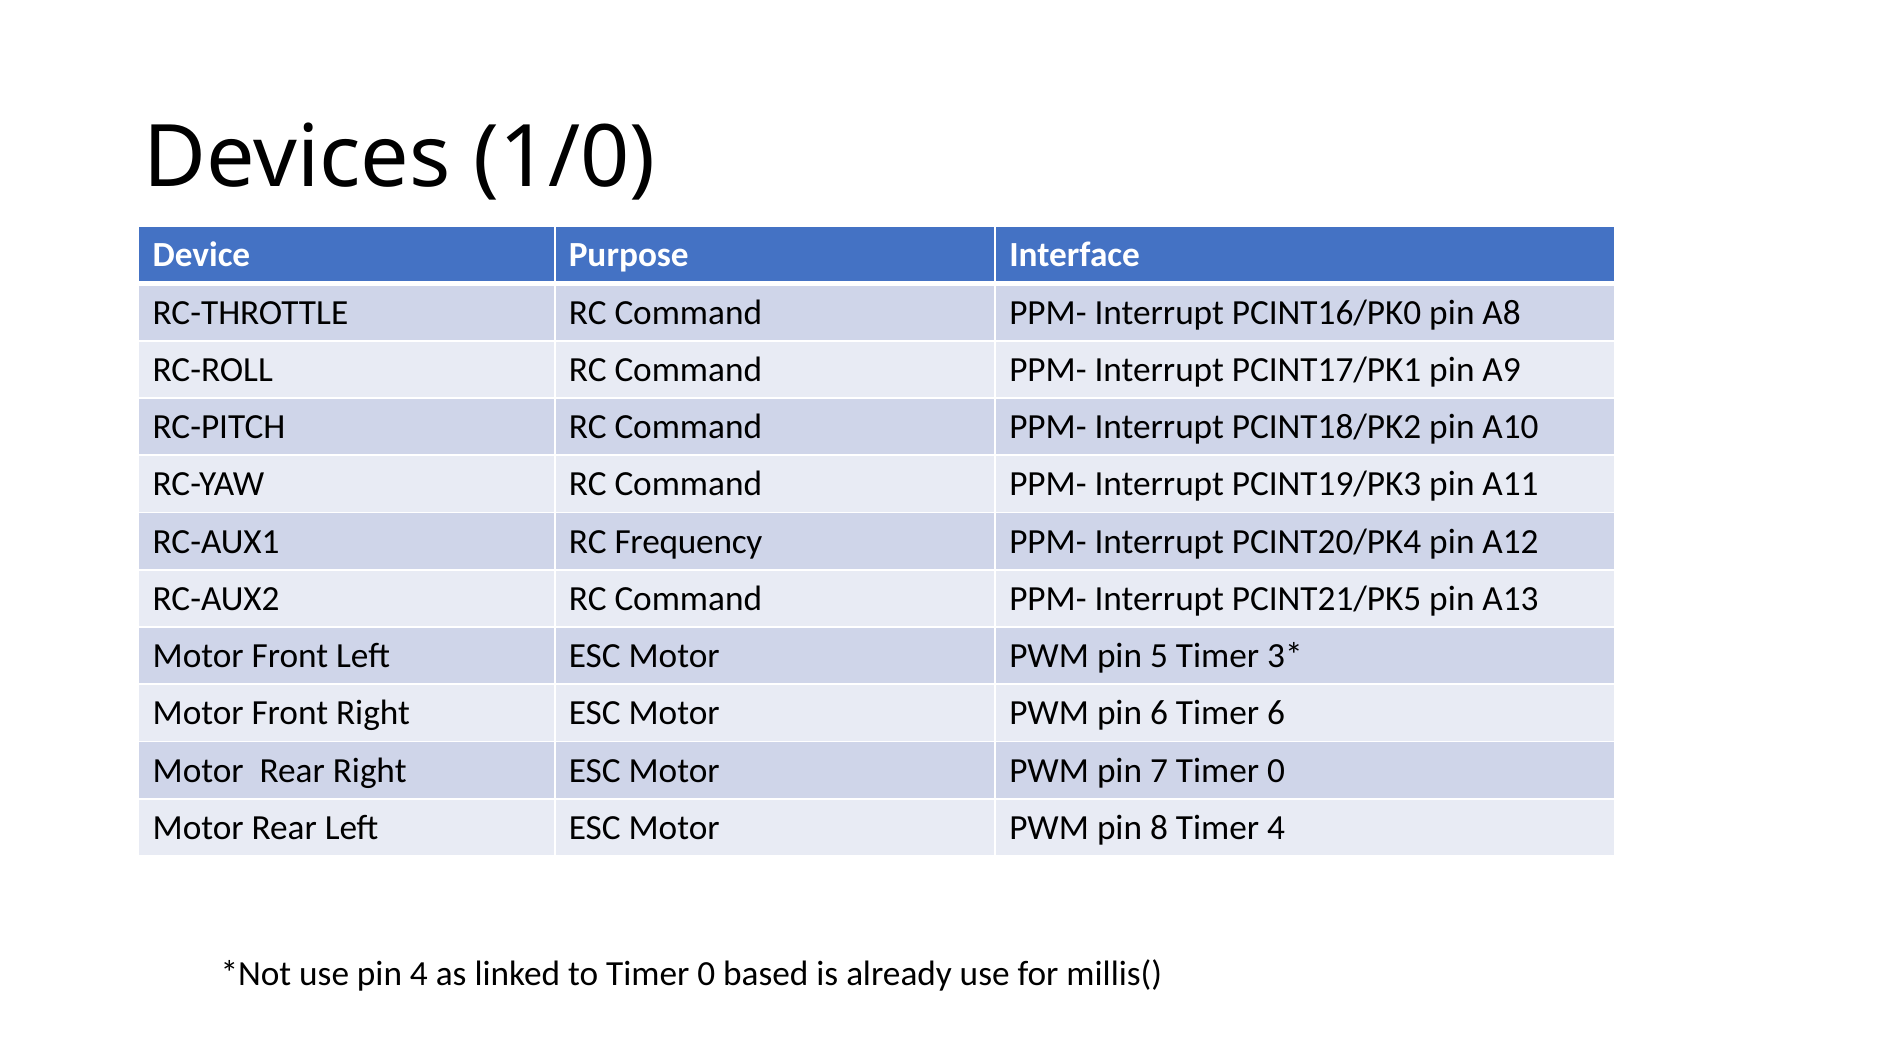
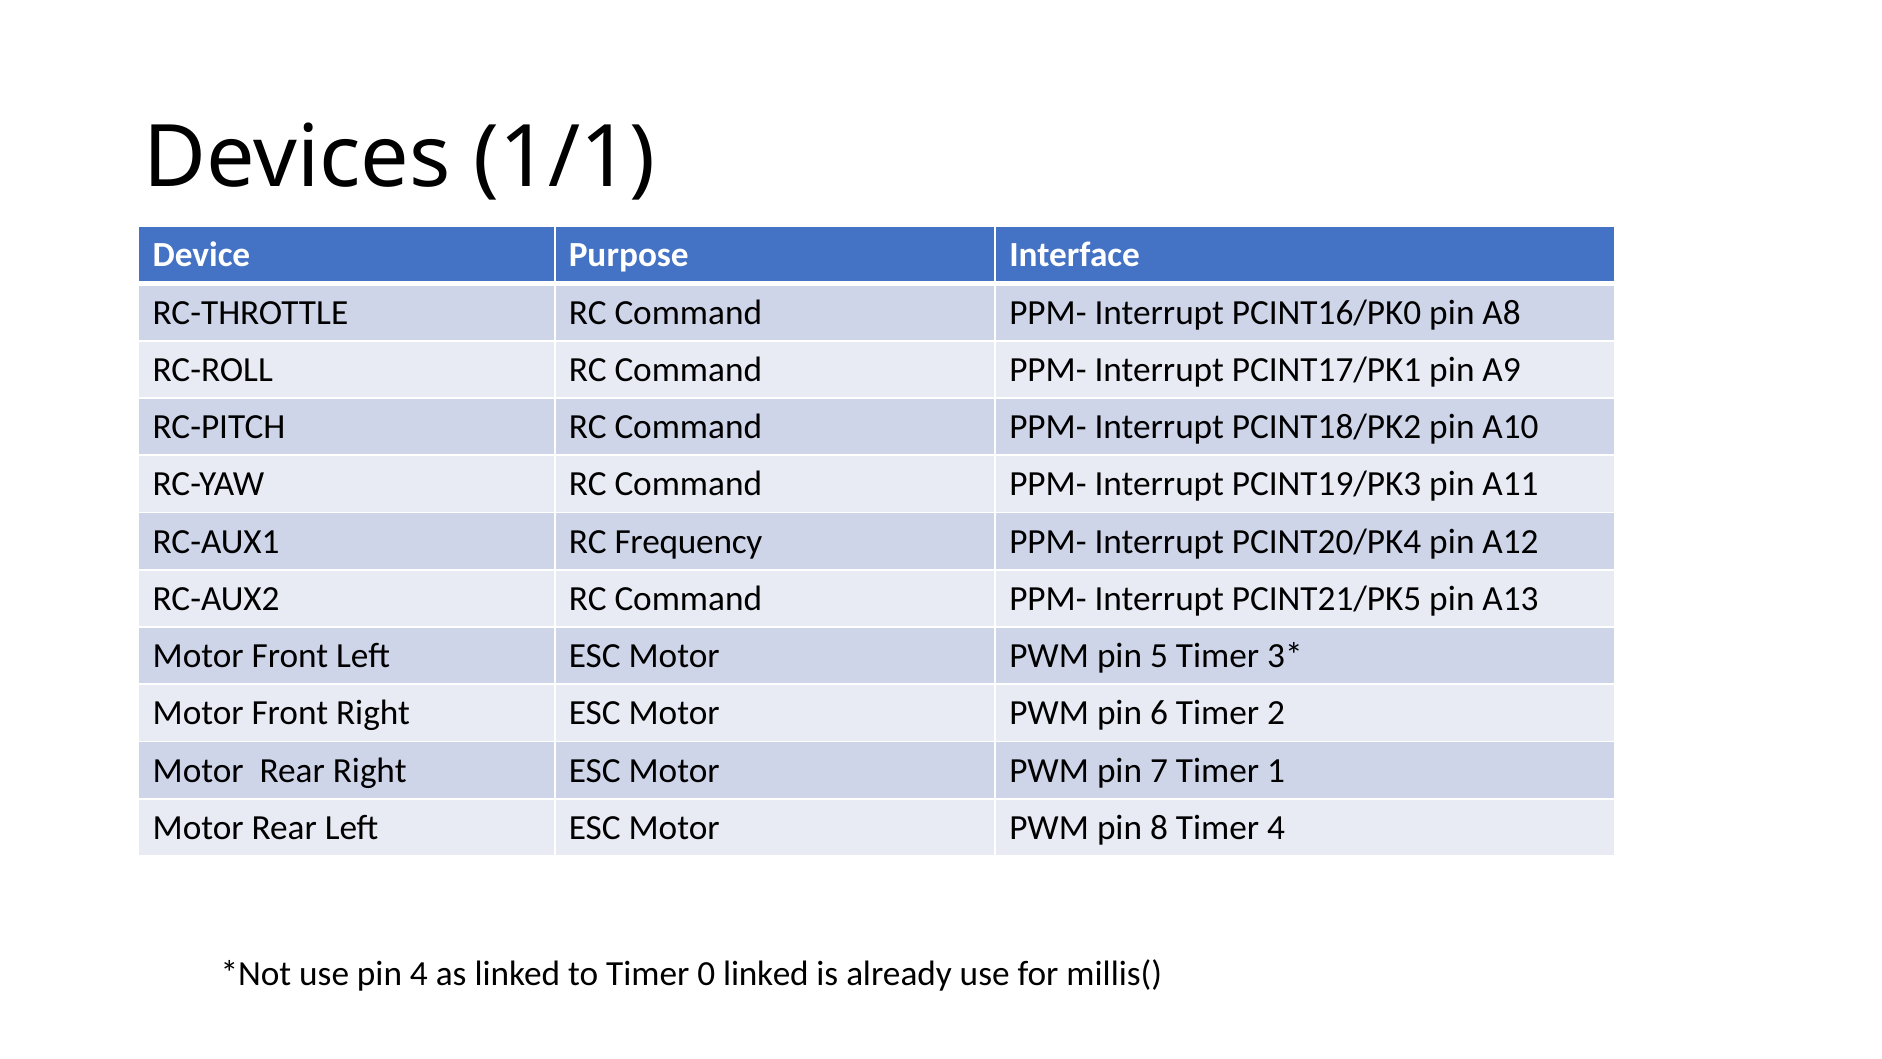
1/0: 1/0 -> 1/1
Timer 6: 6 -> 2
7 Timer 0: 0 -> 1
0 based: based -> linked
